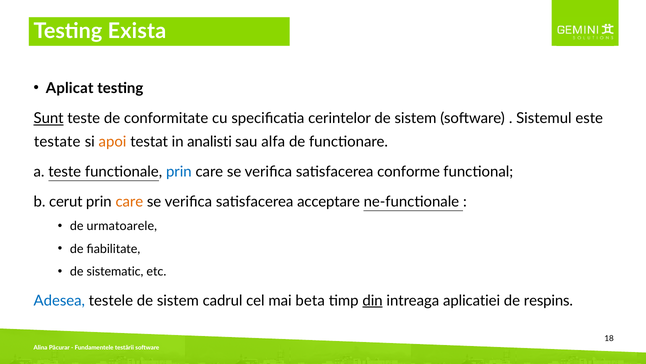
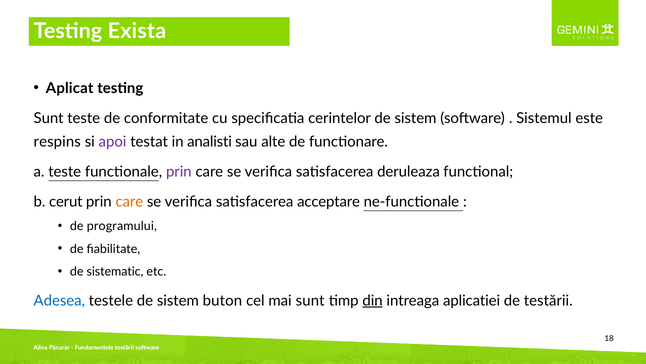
Sunt at (49, 118) underline: present -> none
testate: testate -> respins
apoi colour: orange -> purple
alfa: alfa -> alte
prin at (179, 172) colour: blue -> purple
conforme: conforme -> deruleaza
urmatoarele: urmatoarele -> programului
cadrul: cadrul -> buton
mai beta: beta -> sunt
de respins: respins -> testării
